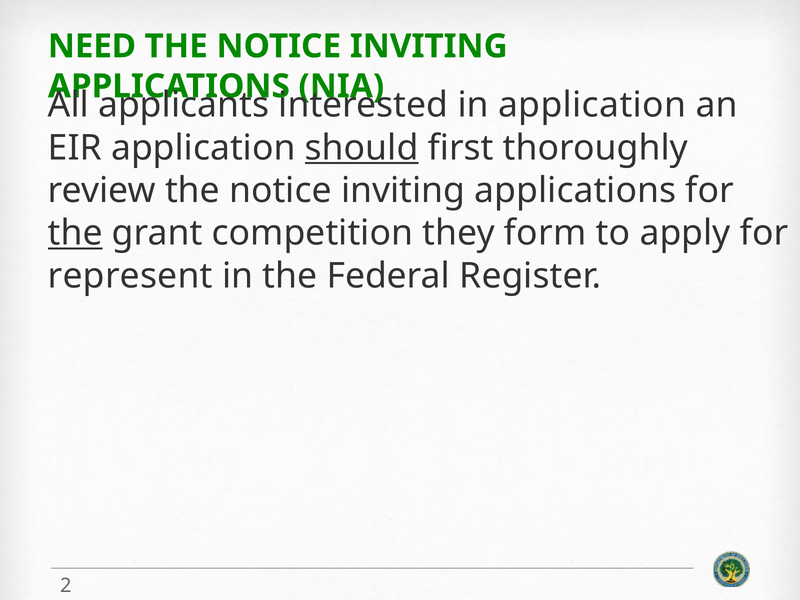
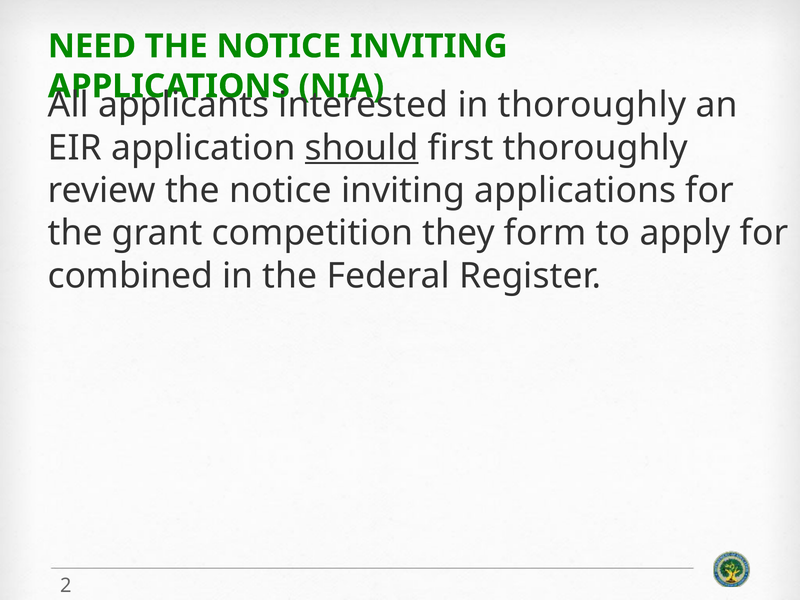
in application: application -> thoroughly
the at (75, 233) underline: present -> none
represent: represent -> combined
